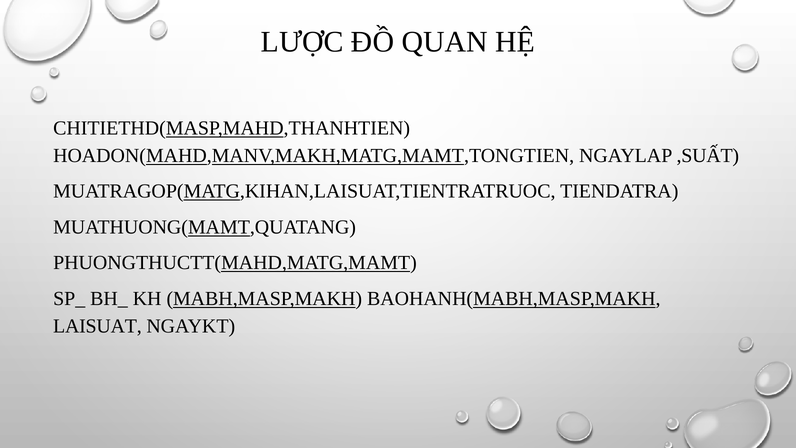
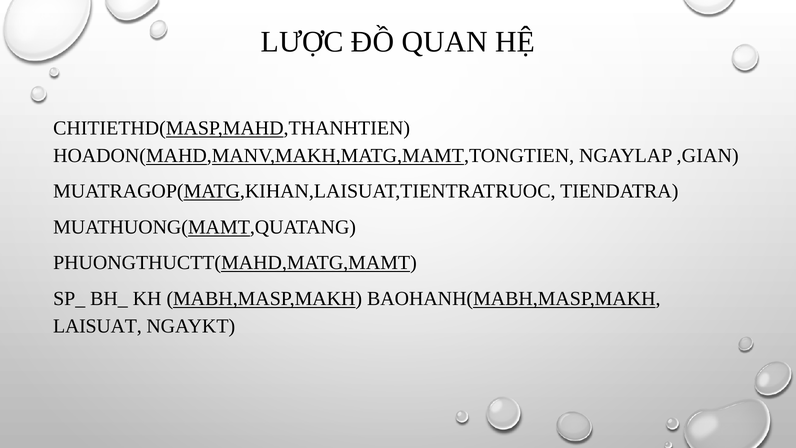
,SUẤT: ,SUẤT -> ,GIAN
